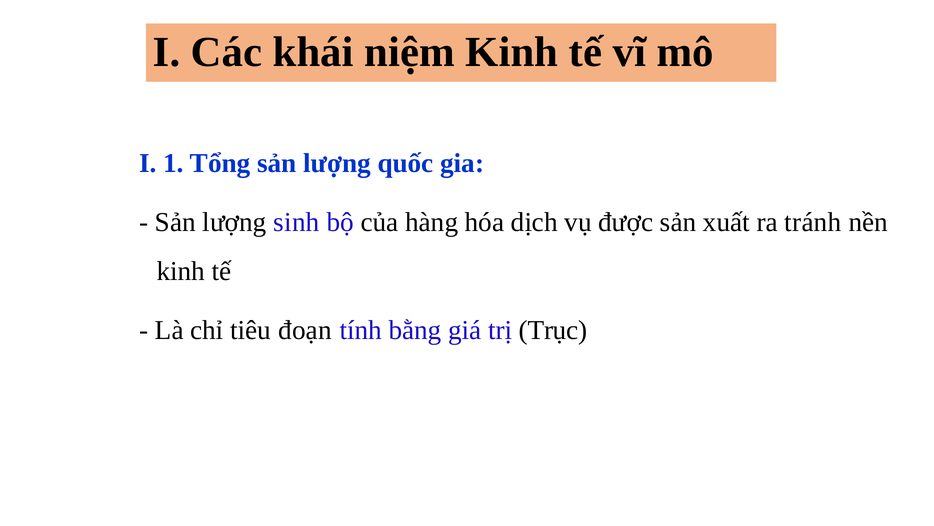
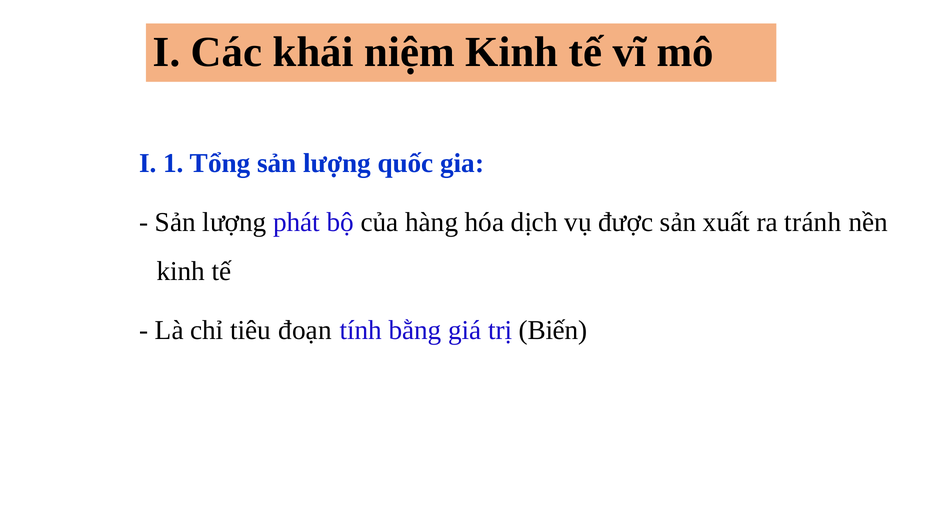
sinh: sinh -> phát
Trục: Trục -> Biến
